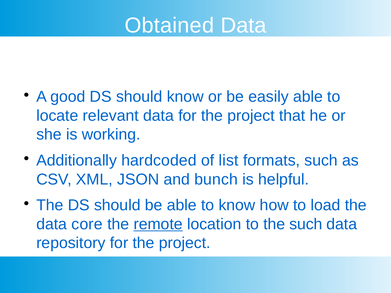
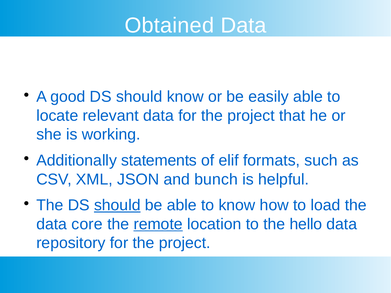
hardcoded: hardcoded -> statements
list: list -> elif
should at (117, 205) underline: none -> present
the such: such -> hello
